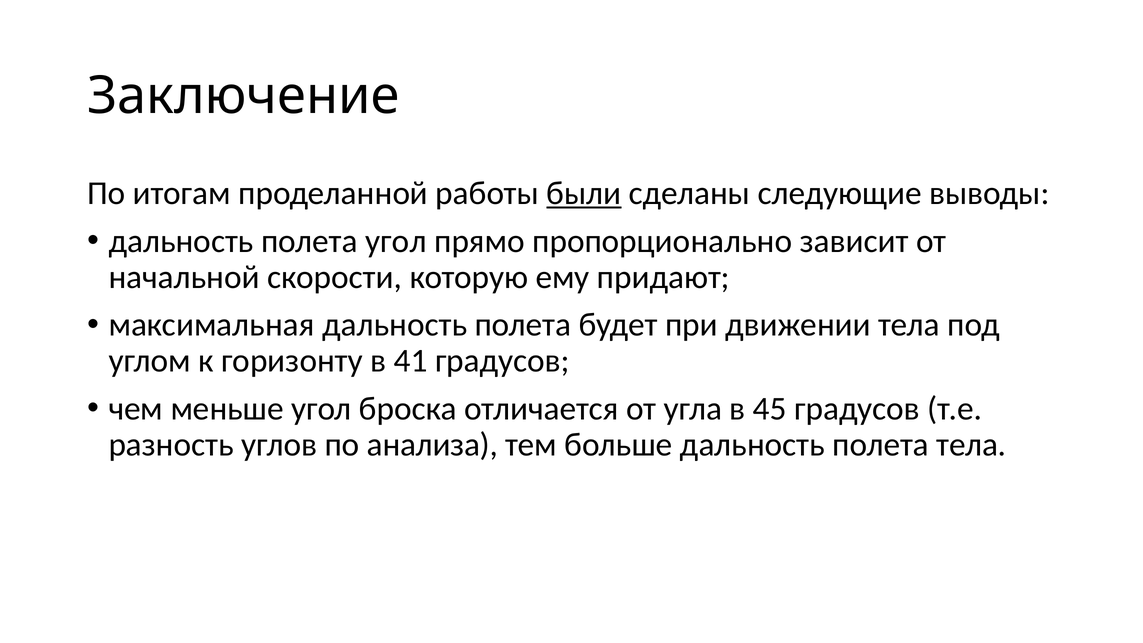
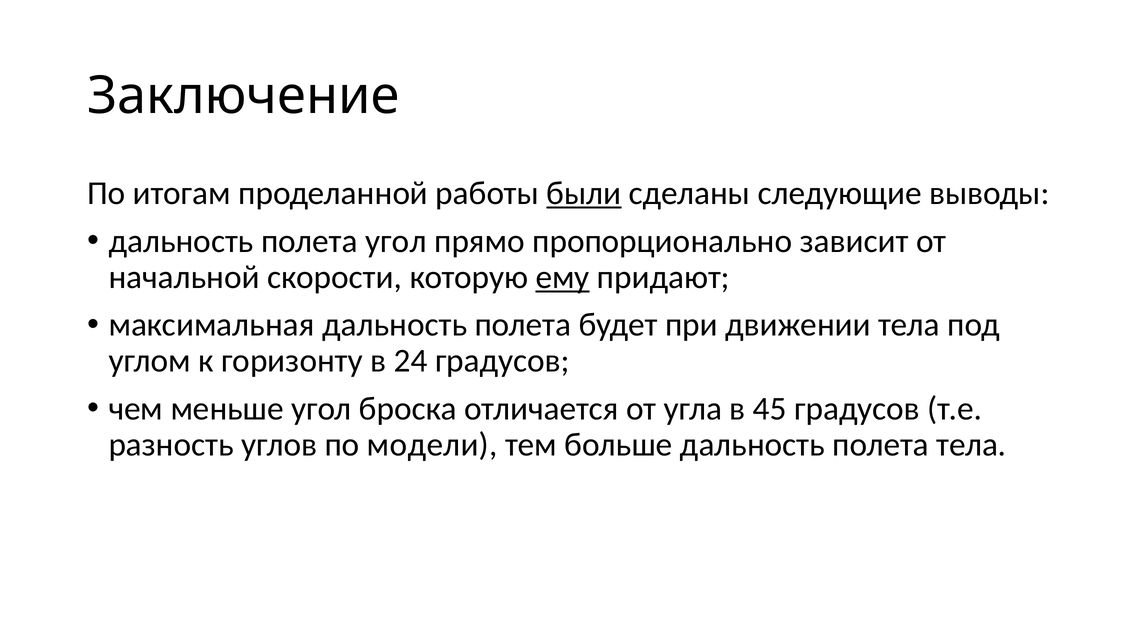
ему underline: none -> present
41: 41 -> 24
анализа: анализа -> модели
